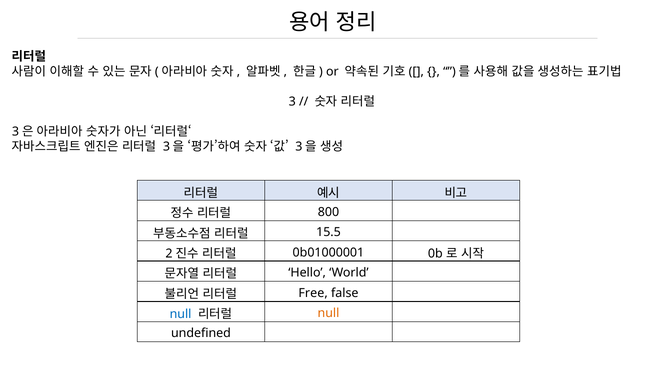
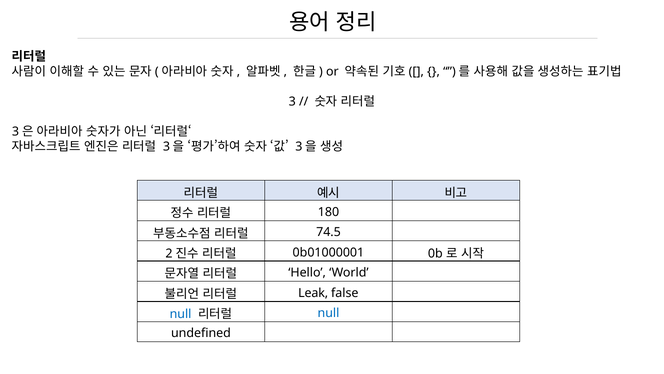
800: 800 -> 180
15.5: 15.5 -> 74.5
Free: Free -> Leak
null at (329, 313) colour: orange -> blue
